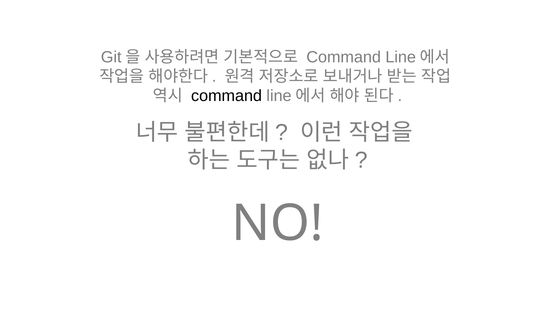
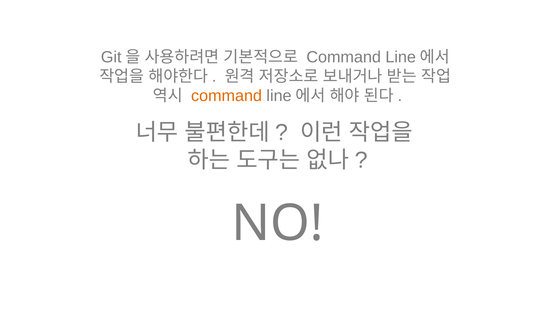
command at (227, 96) colour: black -> orange
